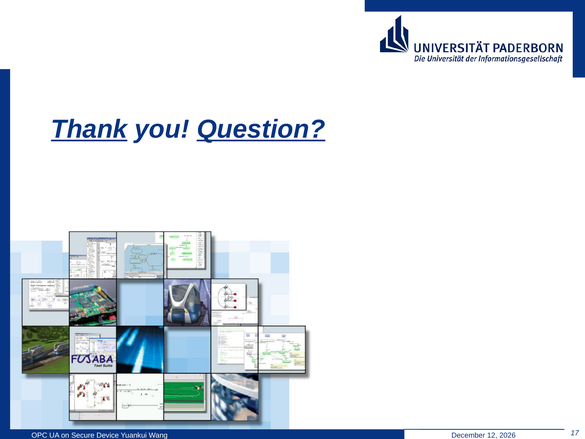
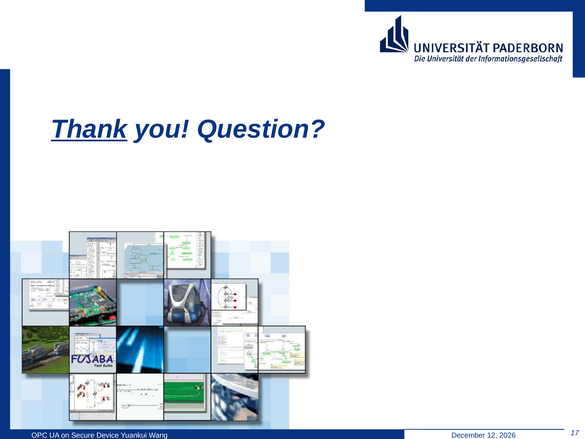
Question underline: present -> none
